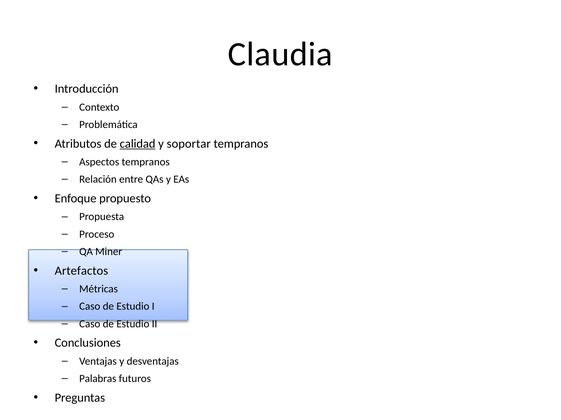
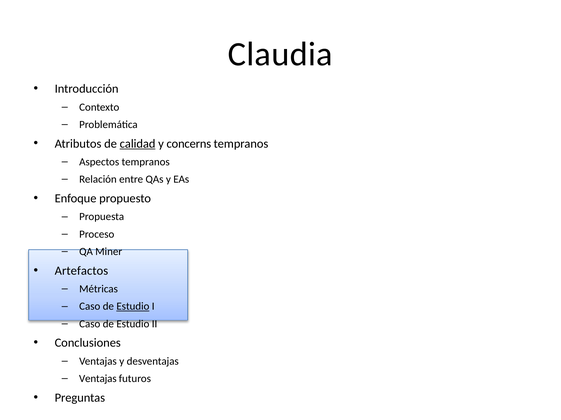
soportar: soportar -> concerns
Estudio at (133, 307) underline: none -> present
Palabras at (98, 379): Palabras -> Ventajas
